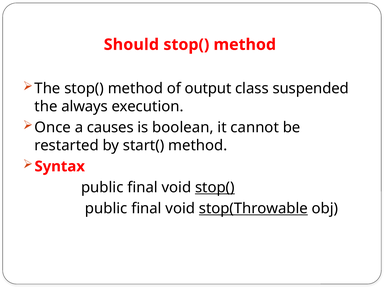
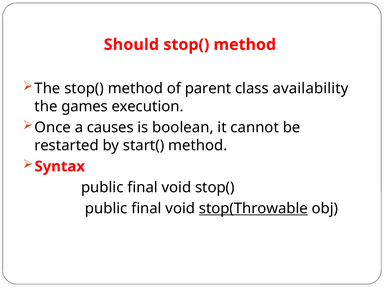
output: output -> parent
suspended: suspended -> availability
always: always -> games
stop( at (215, 187) underline: present -> none
